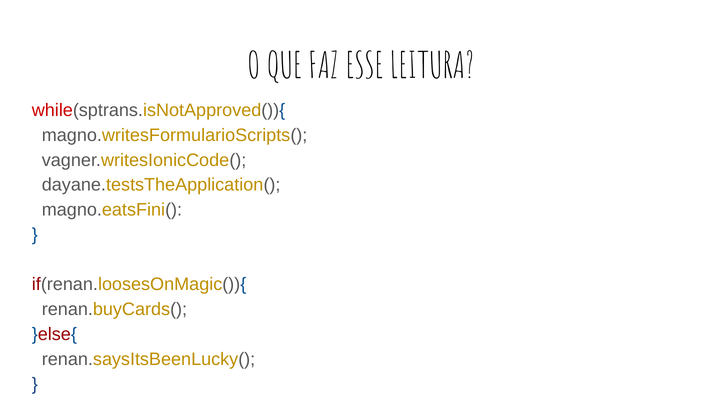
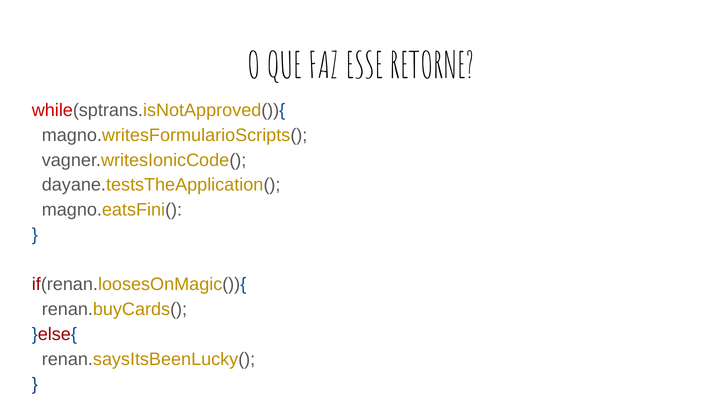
LEITURA: LEITURA -> RETORNE
